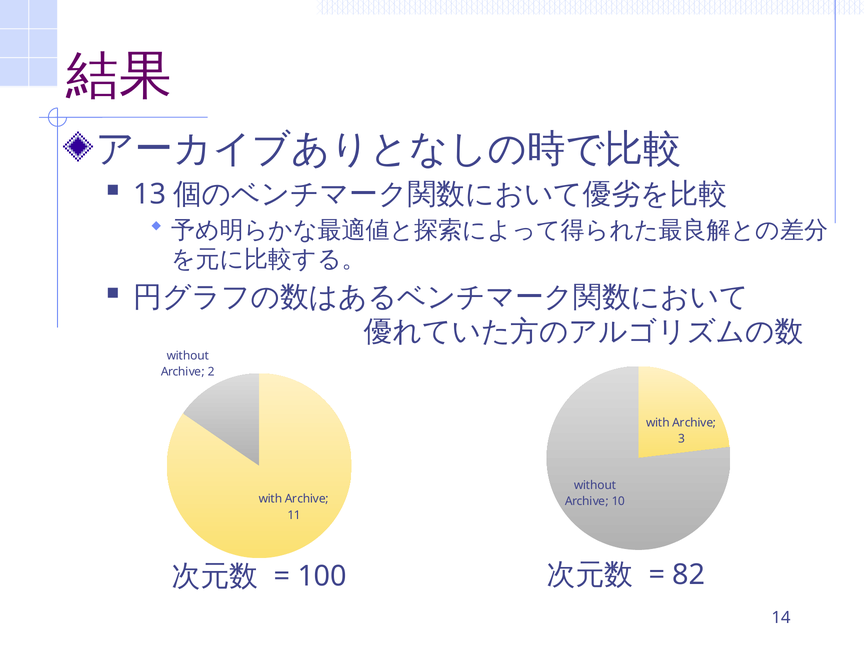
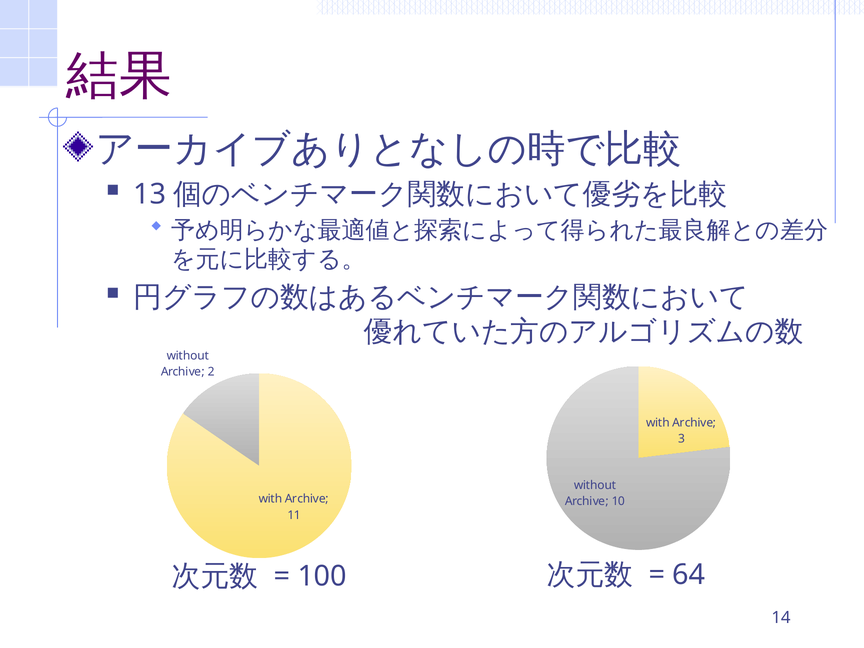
82: 82 -> 64
